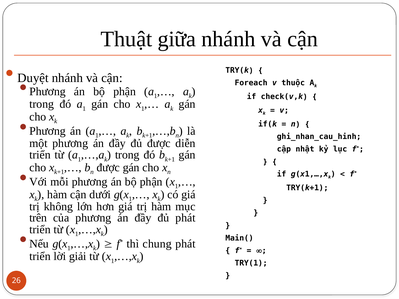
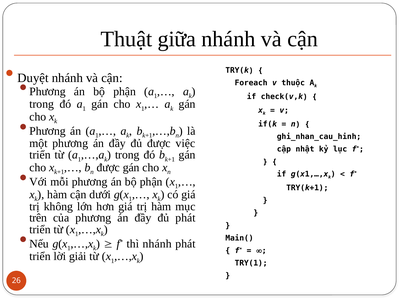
diễn: diễn -> việc
thì chung: chung -> nhánh
